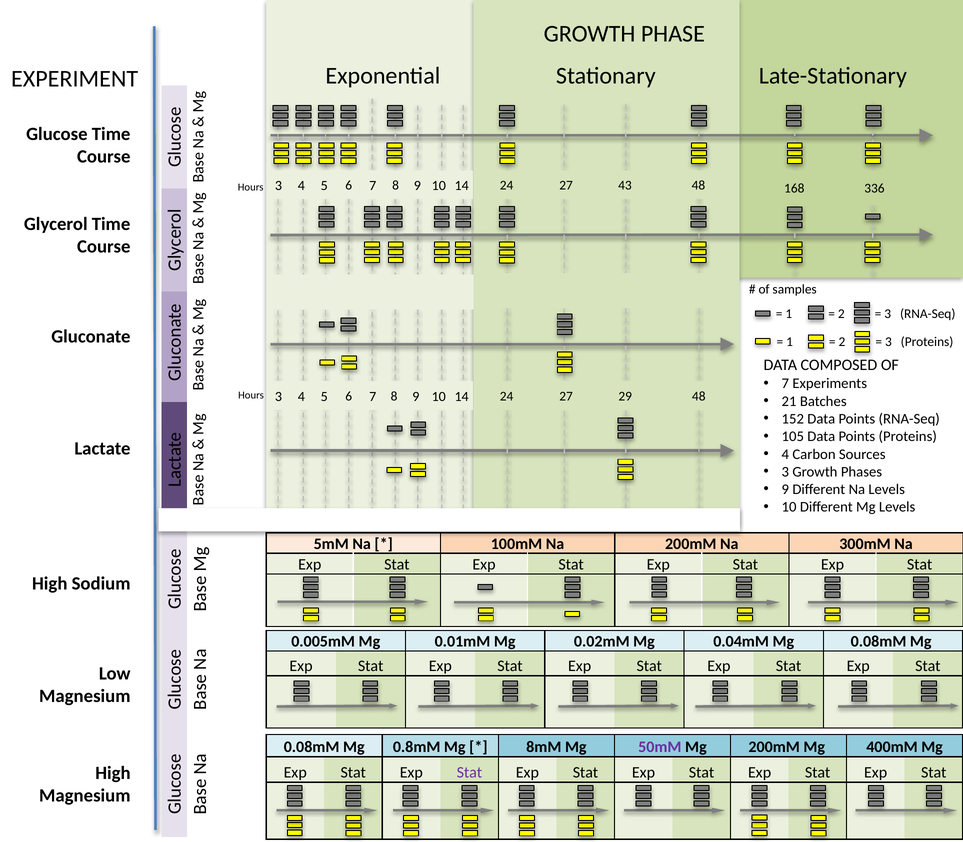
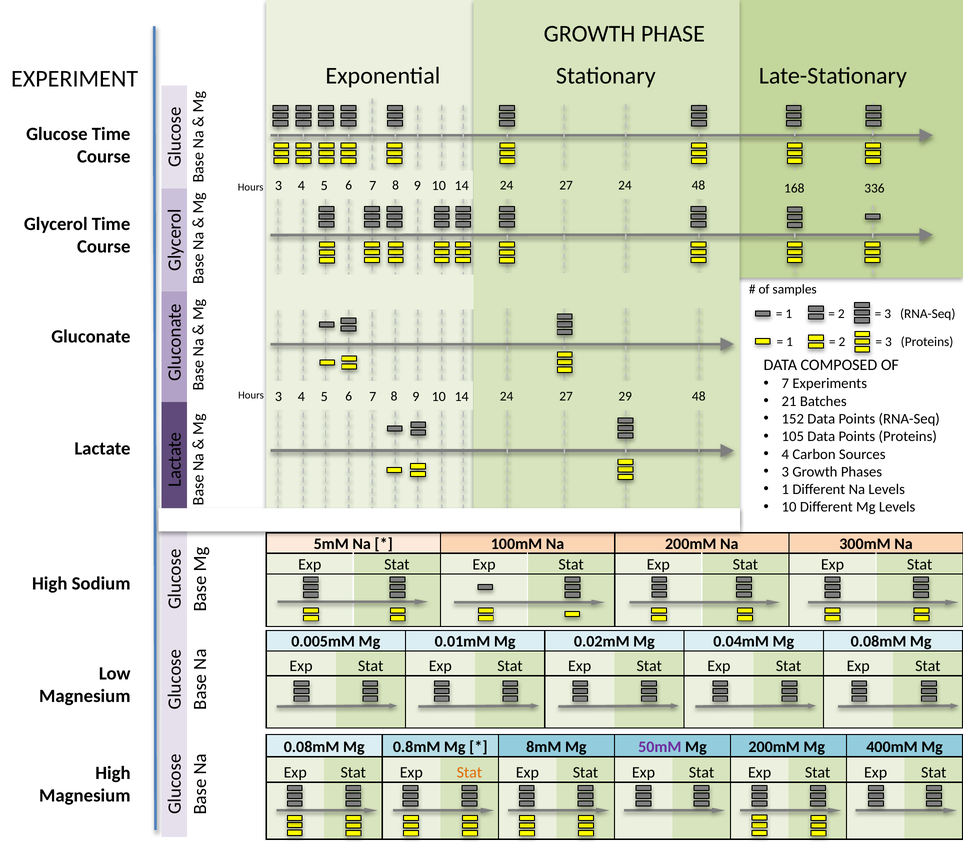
27 43: 43 -> 24
9 at (785, 490): 9 -> 1
Stat at (469, 773) colour: purple -> orange
